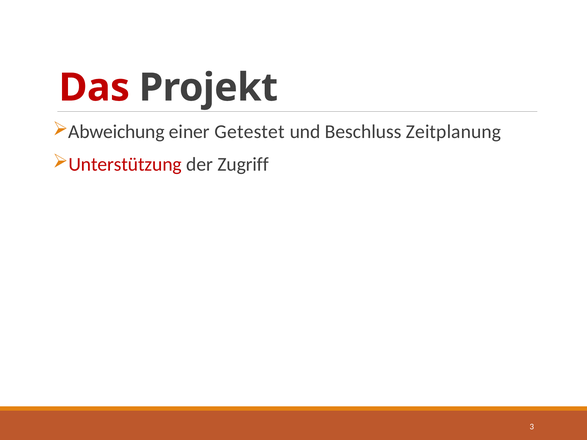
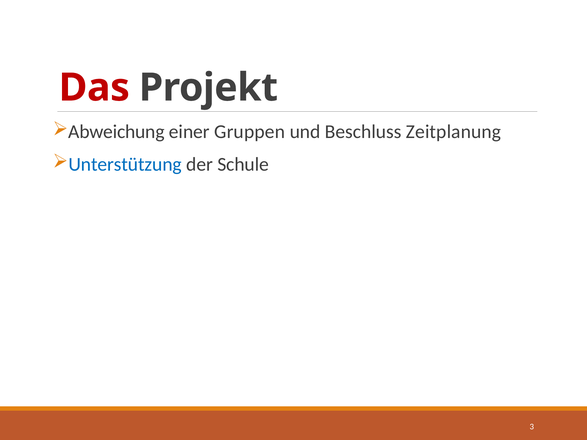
Getestet: Getestet -> Gruppen
Unterstützung colour: red -> blue
Zugriff: Zugriff -> Schule
